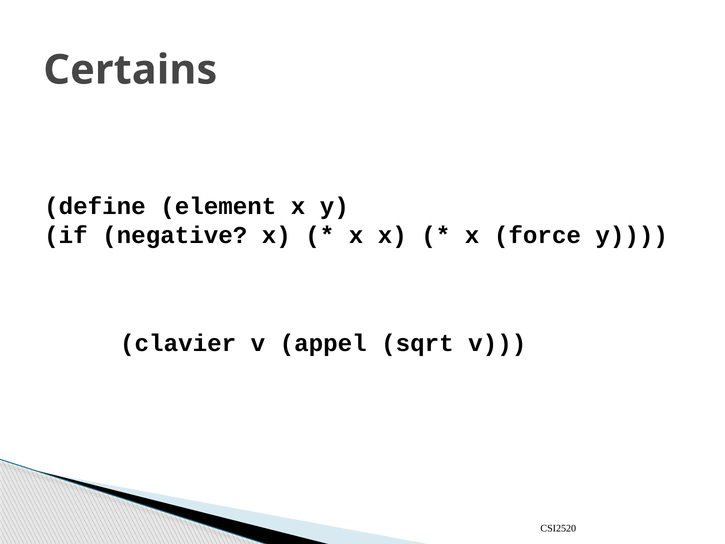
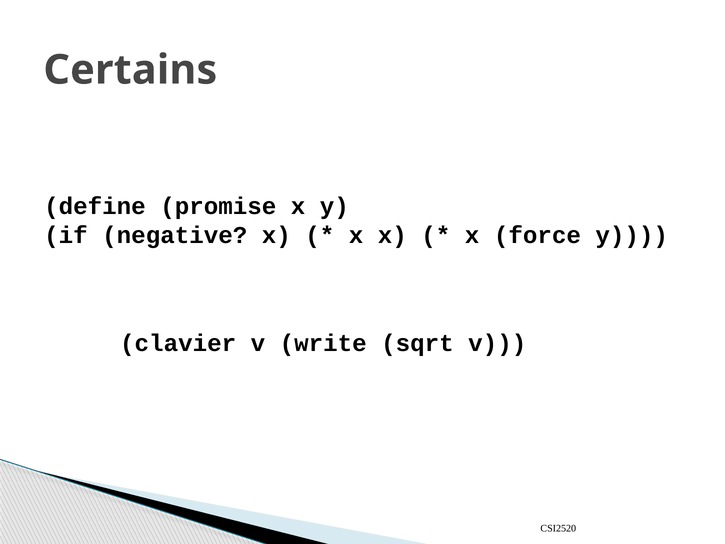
element: element -> promise
appel: appel -> write
